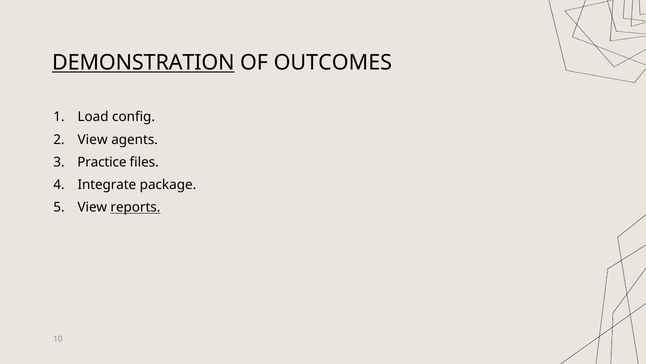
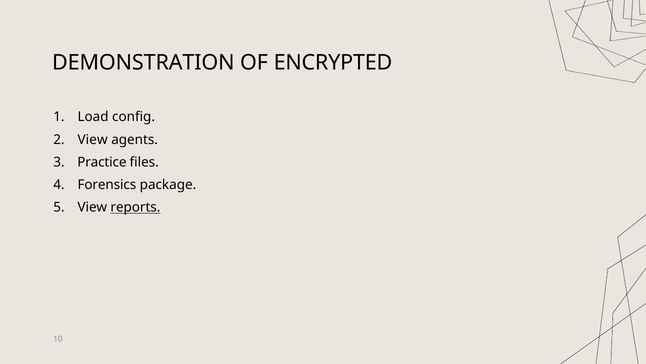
DEMONSTRATION underline: present -> none
OUTCOMES: OUTCOMES -> ENCRYPTED
Integrate: Integrate -> Forensics
